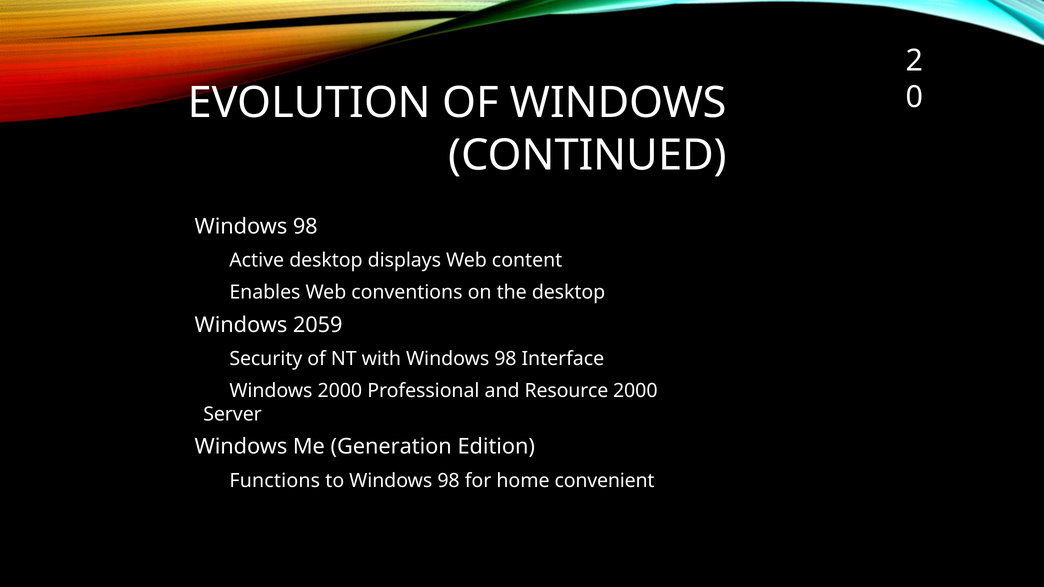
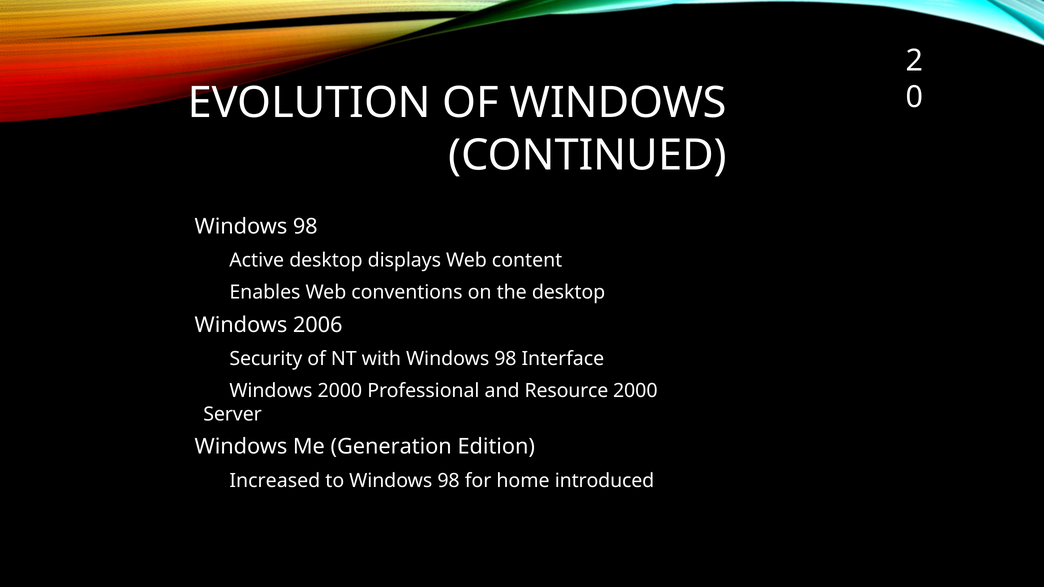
2059: 2059 -> 2006
Functions: Functions -> Increased
convenient: convenient -> introduced
